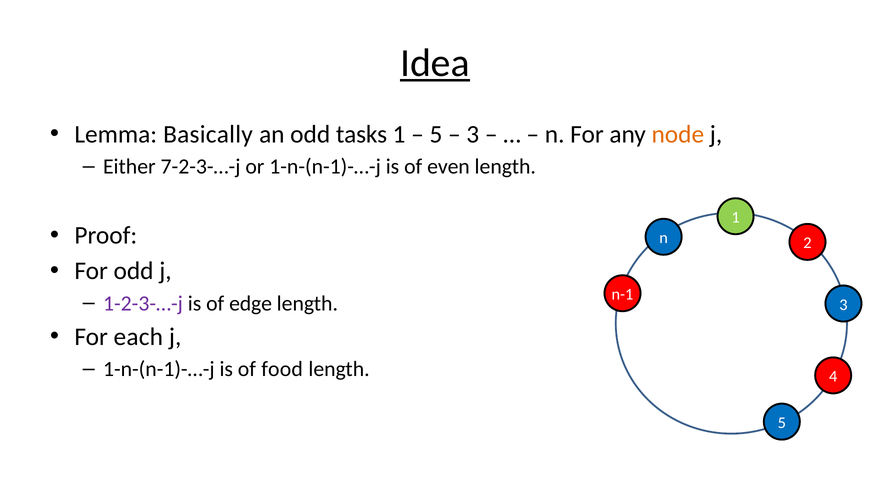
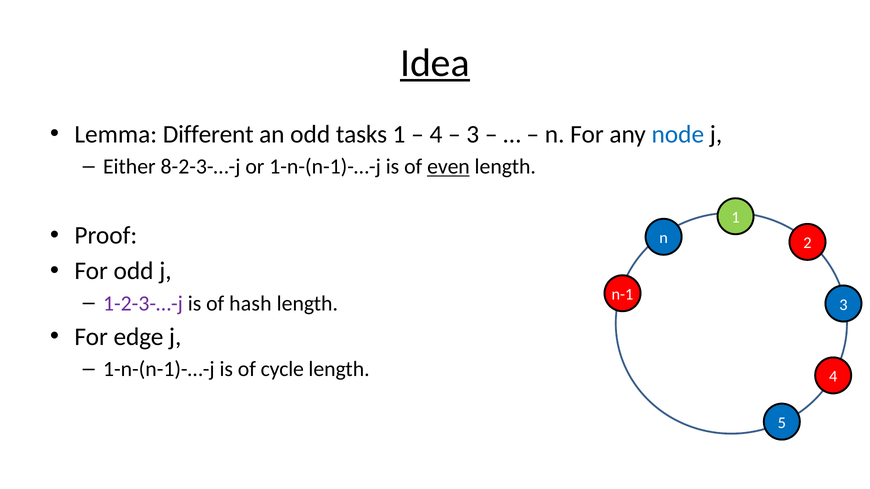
Basically: Basically -> Different
5 at (436, 134): 5 -> 4
node colour: orange -> blue
7-2-3-…-j: 7-2-3-…-j -> 8-2-3-…-j
even underline: none -> present
edge: edge -> hash
each: each -> edge
food: food -> cycle
